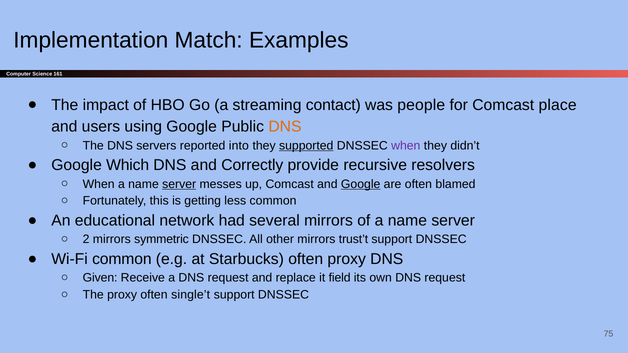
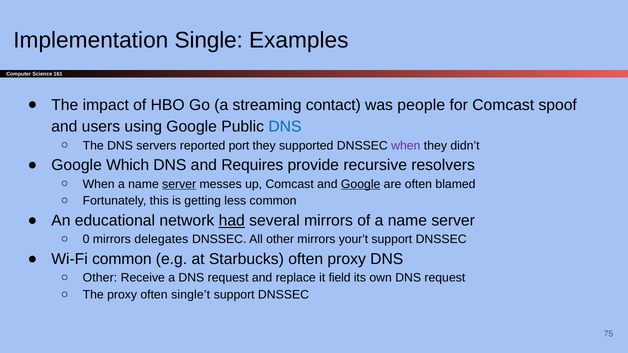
Match: Match -> Single
place: place -> spoof
DNS at (285, 127) colour: orange -> blue
into: into -> port
supported underline: present -> none
Correctly: Correctly -> Requires
had underline: none -> present
2: 2 -> 0
symmetric: symmetric -> delegates
trust’t: trust’t -> your’t
Given at (100, 278): Given -> Other
